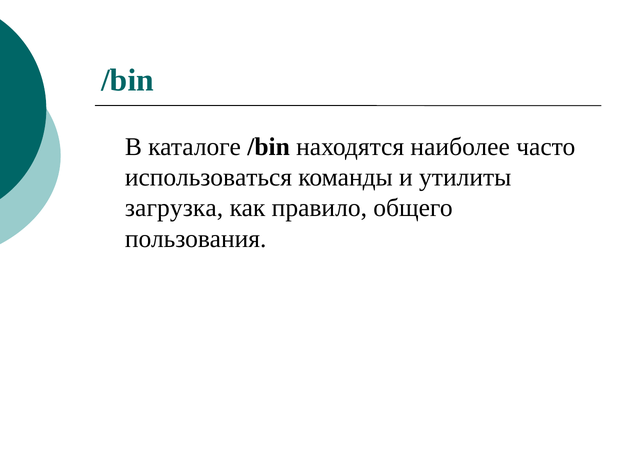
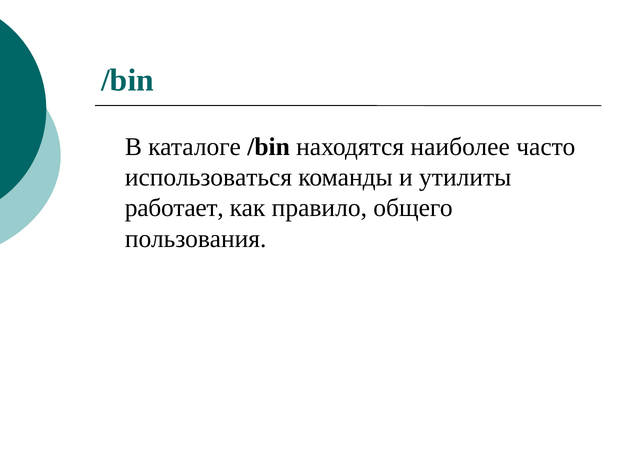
загрузка: загрузка -> работает
